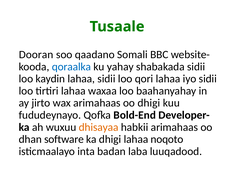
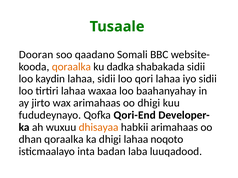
qoraalka at (71, 67) colour: blue -> orange
yahay: yahay -> dadka
Bold-End: Bold-End -> Qori-End
dhan software: software -> qoraalka
